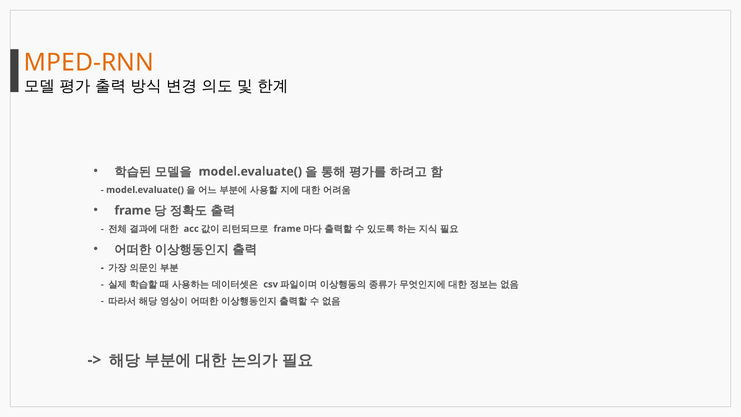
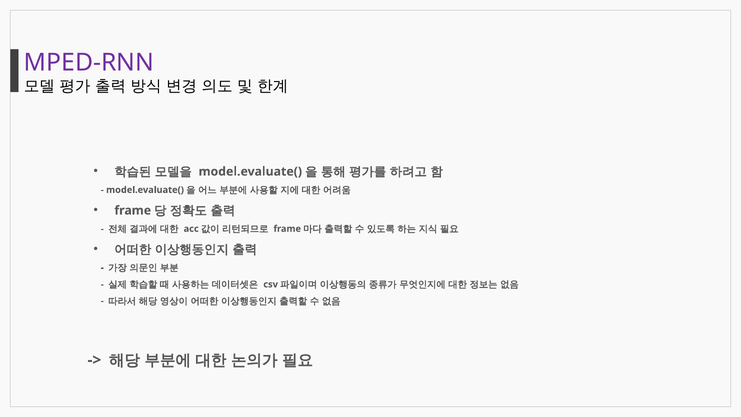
MPED-RNN colour: orange -> purple
